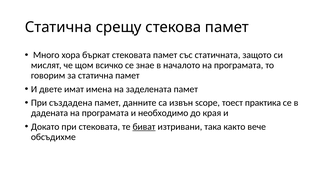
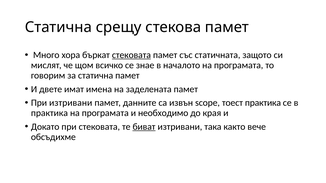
стековата at (131, 55) underline: none -> present
При създадена: създадена -> изтривани
дадената at (49, 113): дадената -> практика
